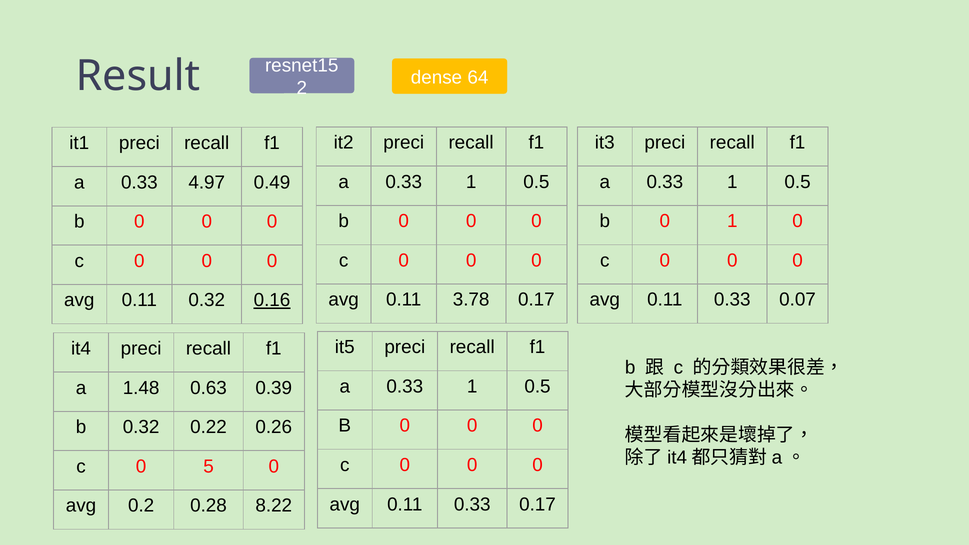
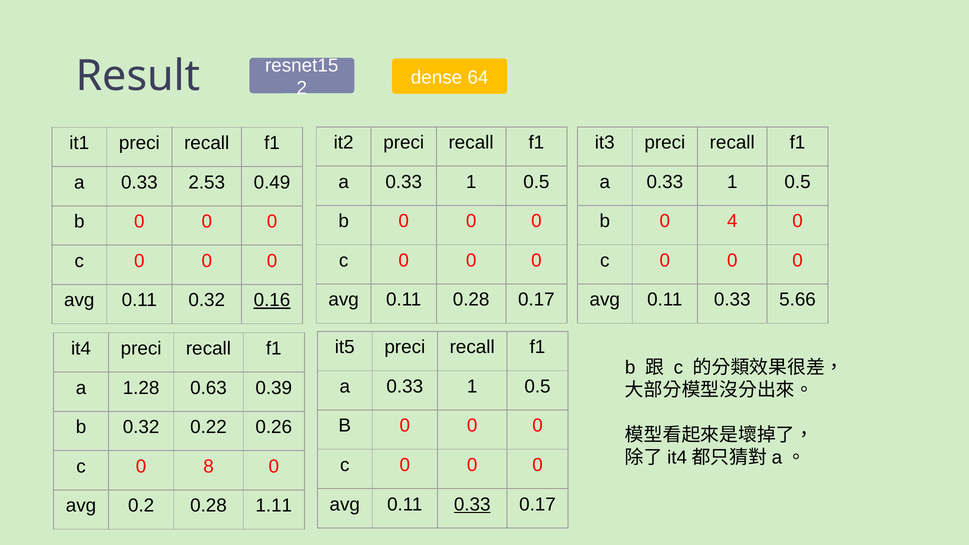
4.97: 4.97 -> 2.53
0 1: 1 -> 4
0.11 3.78: 3.78 -> 0.28
0.07: 0.07 -> 5.66
1.48: 1.48 -> 1.28
5: 5 -> 8
0.33 at (472, 504) underline: none -> present
8.22: 8.22 -> 1.11
